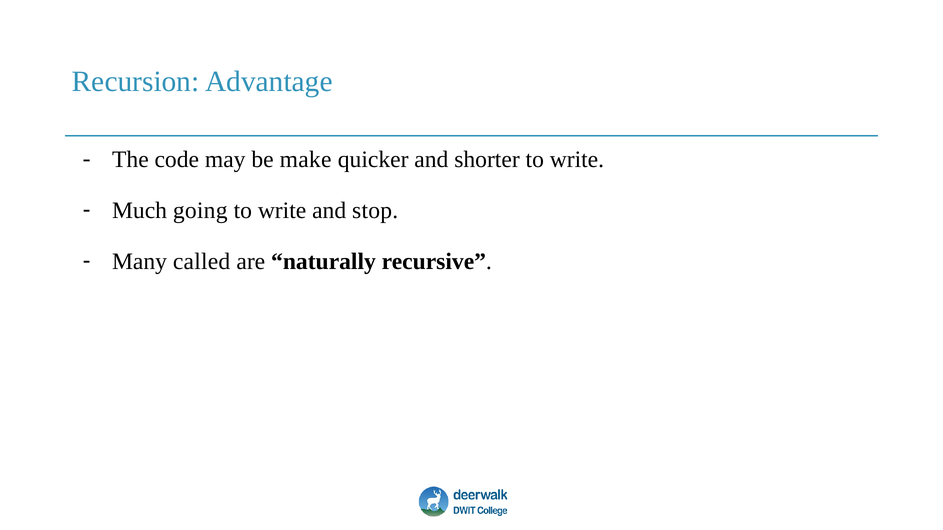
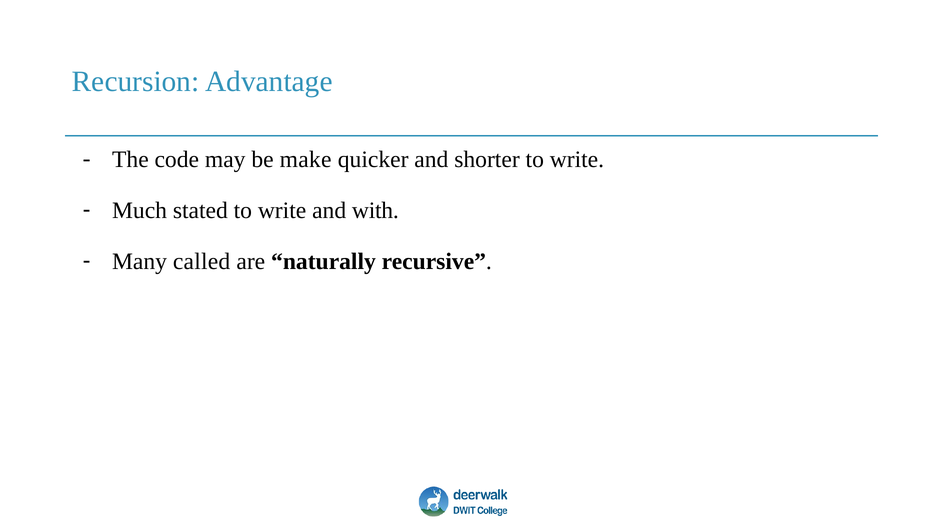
going: going -> stated
stop: stop -> with
